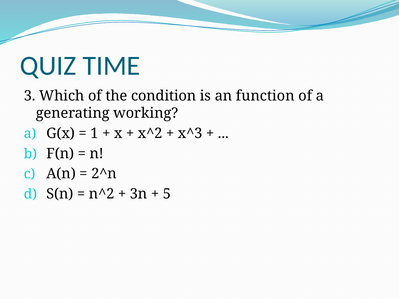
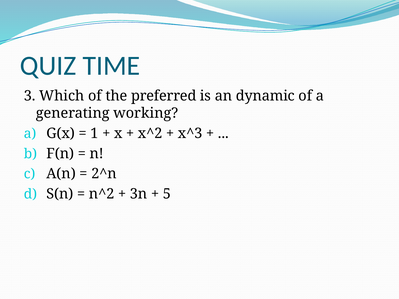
condition: condition -> preferred
function: function -> dynamic
